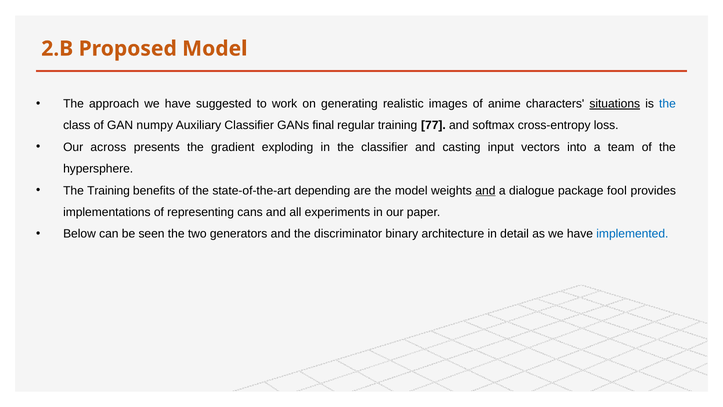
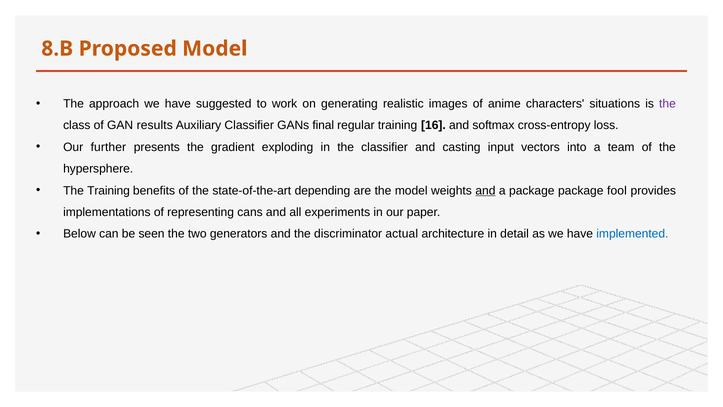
2.B: 2.B -> 8.B
situations underline: present -> none
the at (667, 104) colour: blue -> purple
numpy: numpy -> results
77: 77 -> 16
across: across -> further
a dialogue: dialogue -> package
binary: binary -> actual
